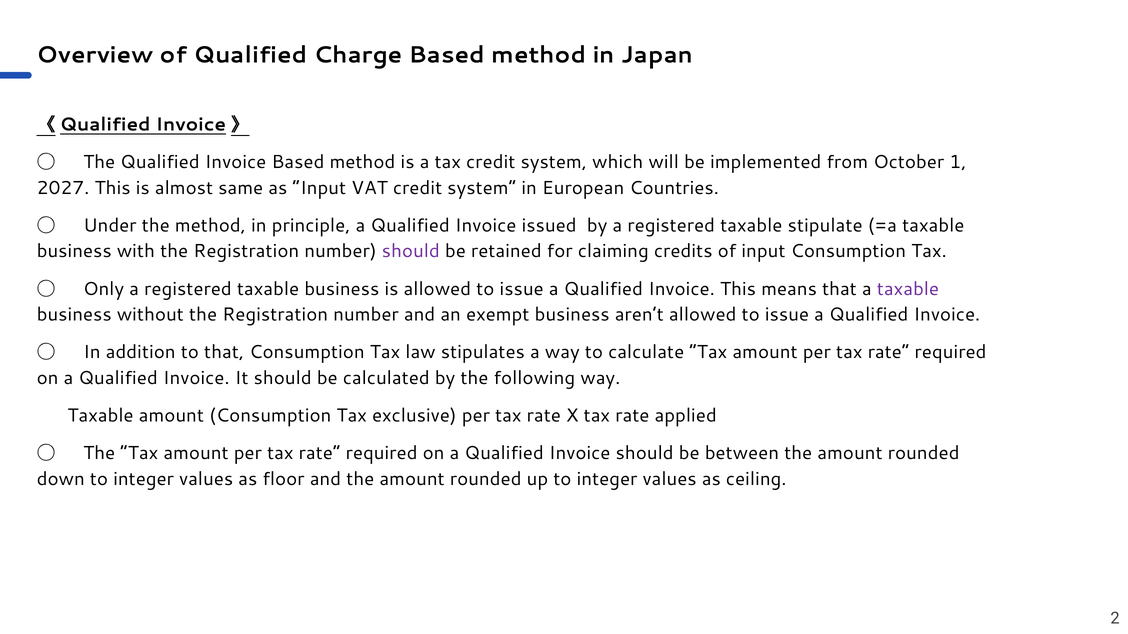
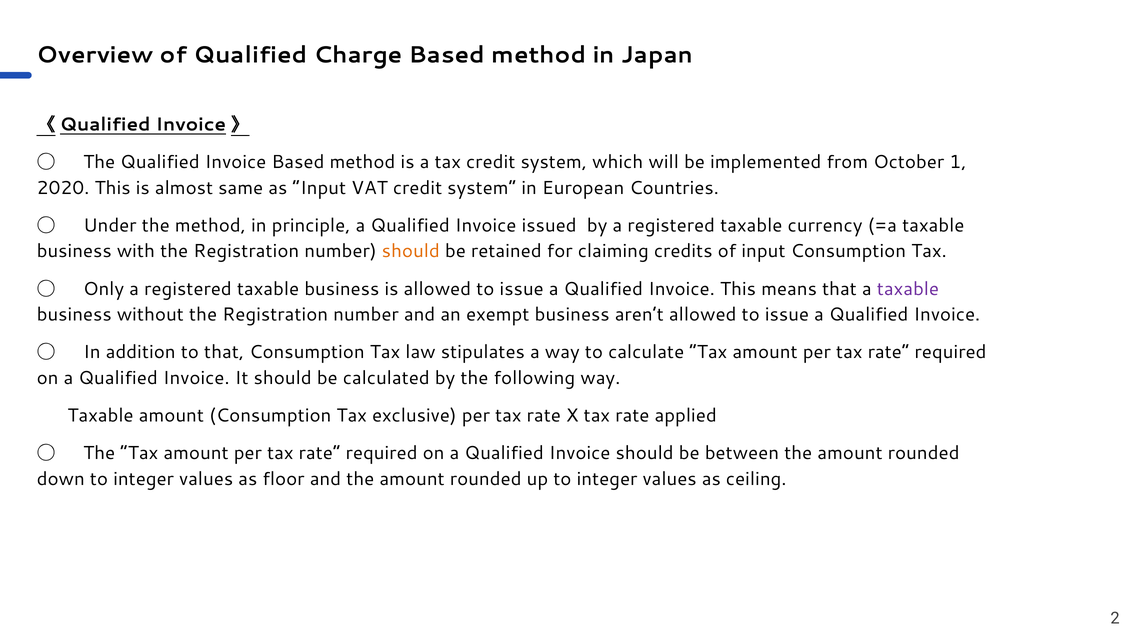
2027: 2027 -> 2020
stipulate: stipulate -> currency
should at (411, 251) colour: purple -> orange
